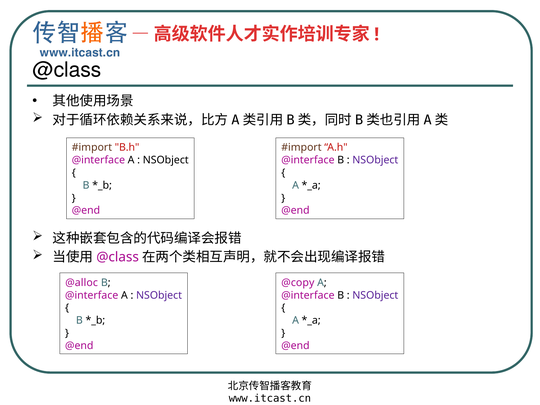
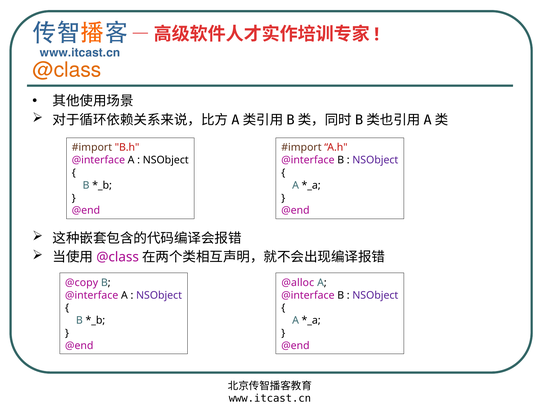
@class colour: black -> orange
@alloc: @alloc -> @copy
@copy: @copy -> @alloc
